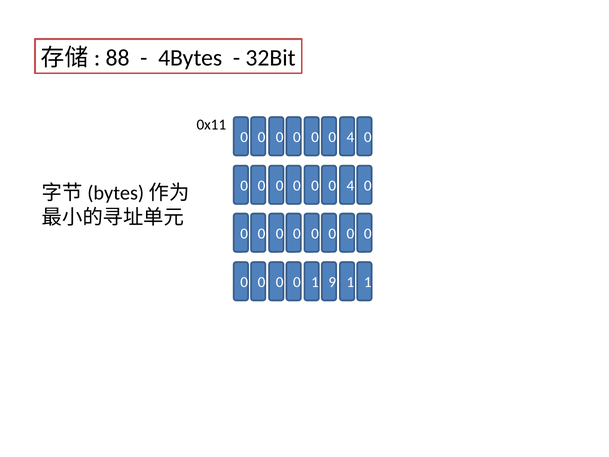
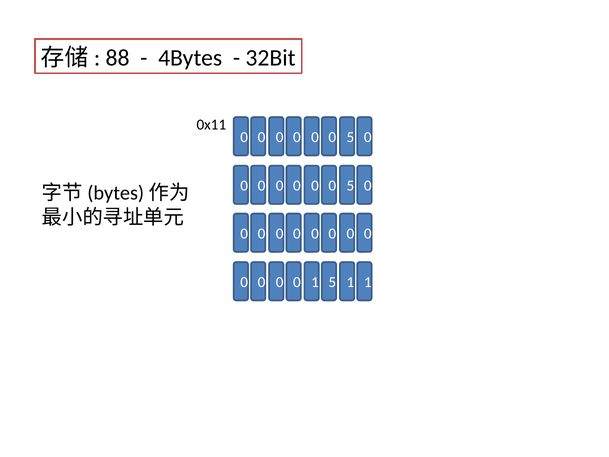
4 at (350, 137): 4 -> 5
4 at (350, 186): 4 -> 5
1 9: 9 -> 5
